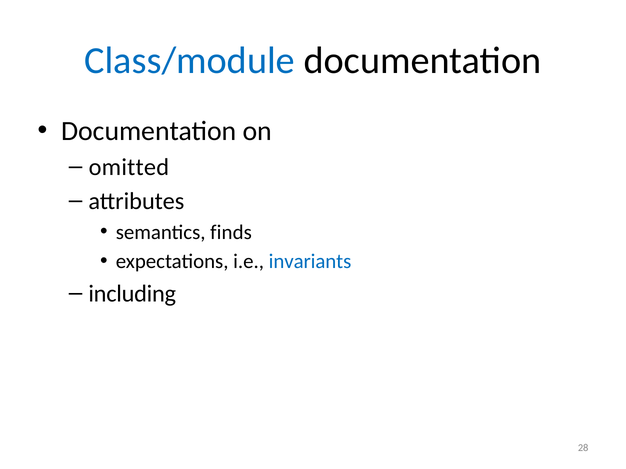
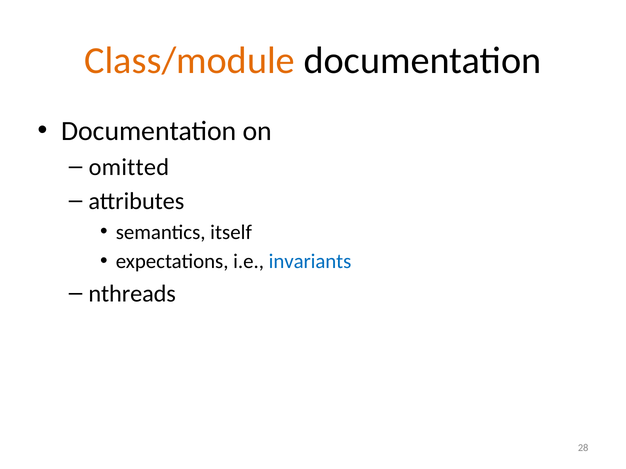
Class/module colour: blue -> orange
finds: finds -> itself
including: including -> nthreads
